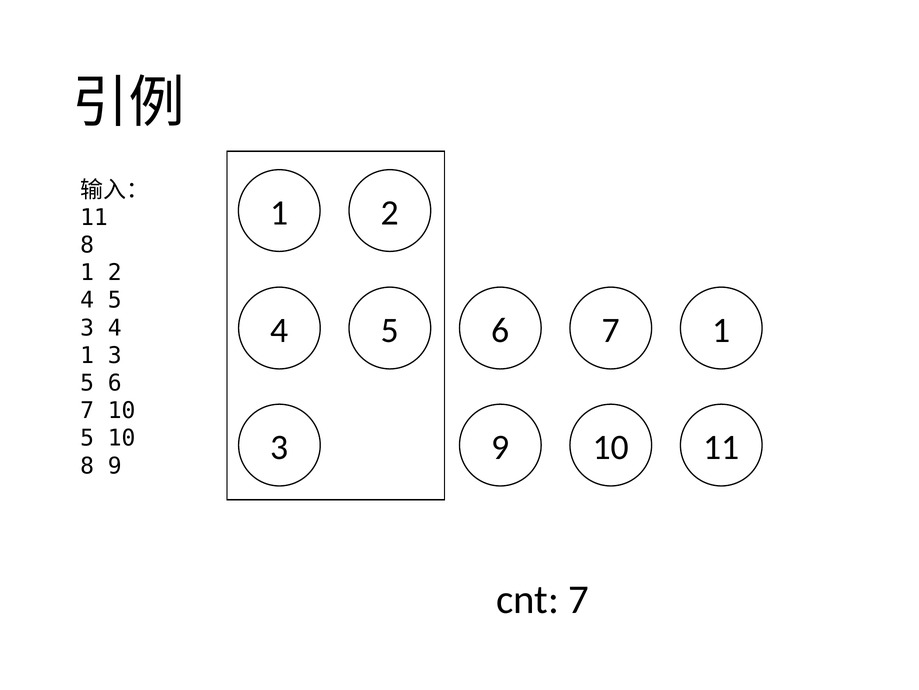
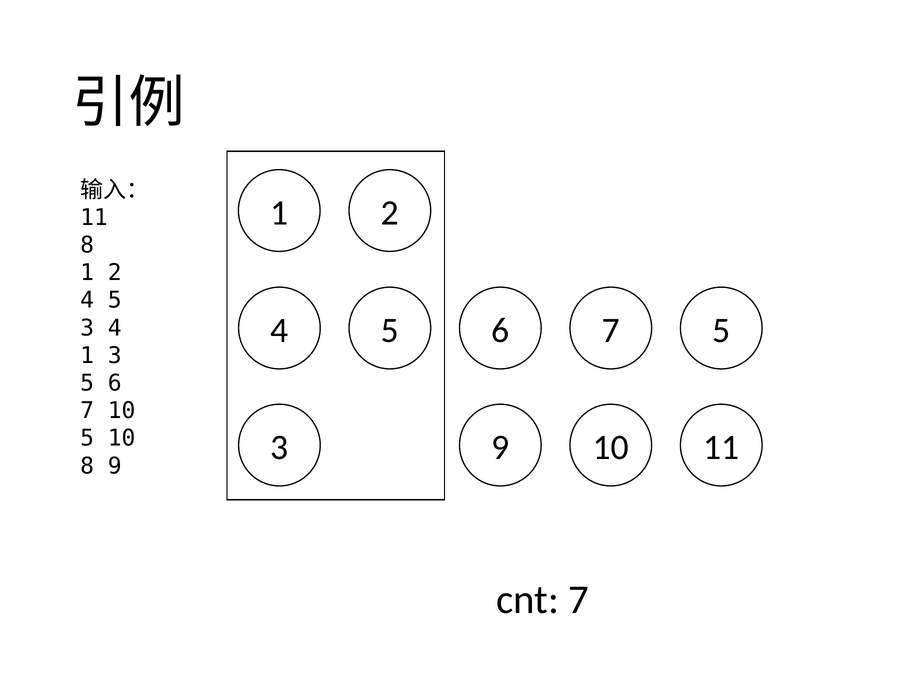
7 1: 1 -> 5
